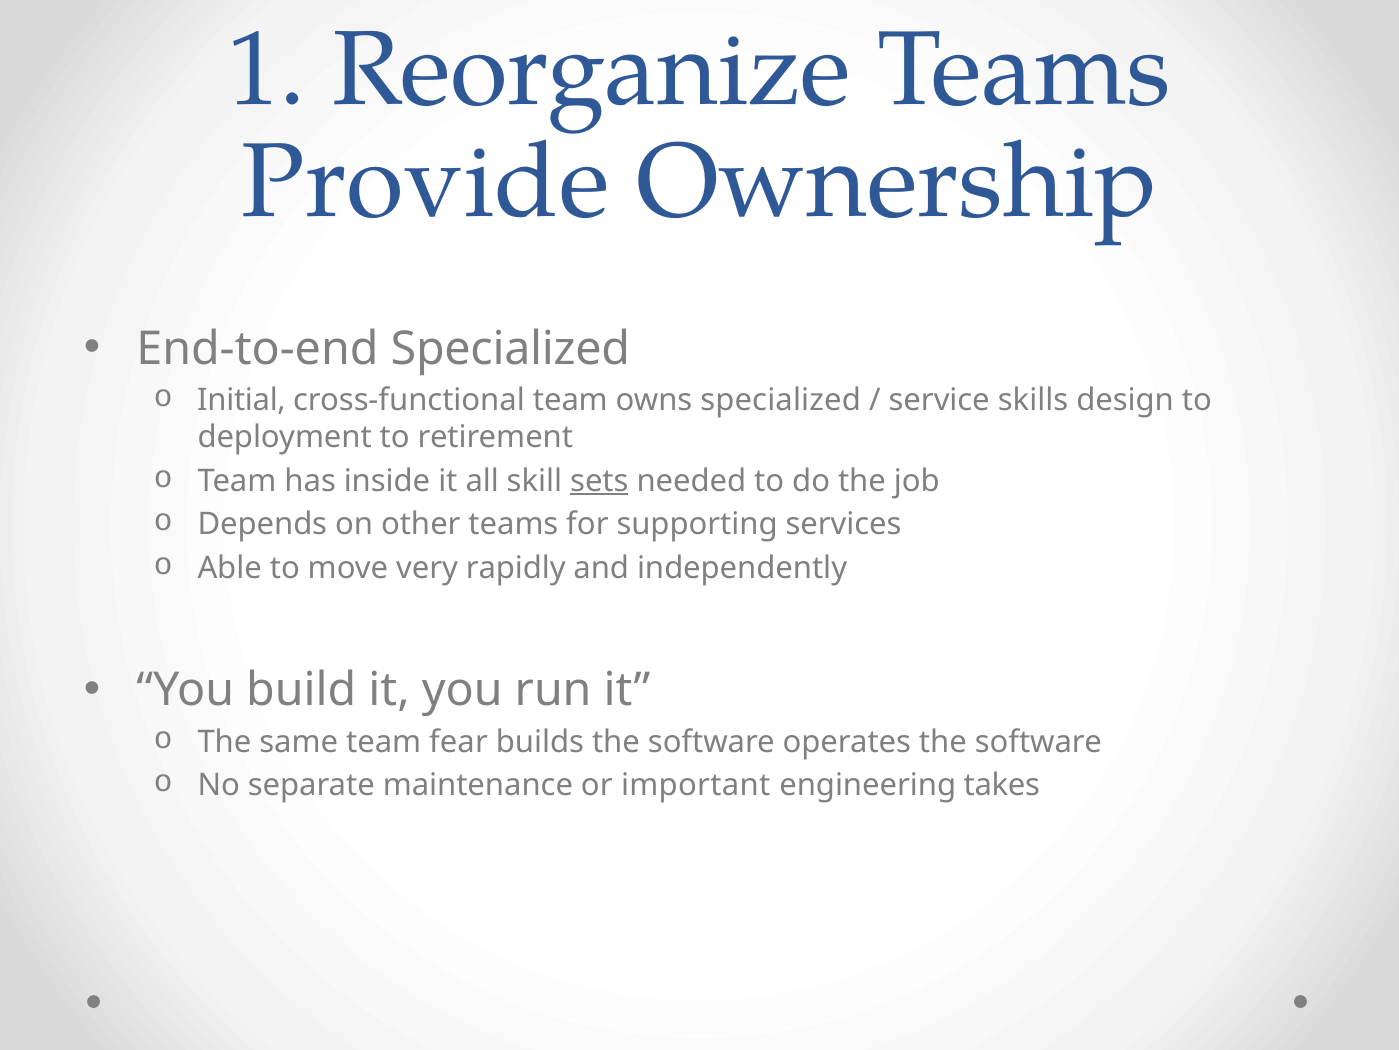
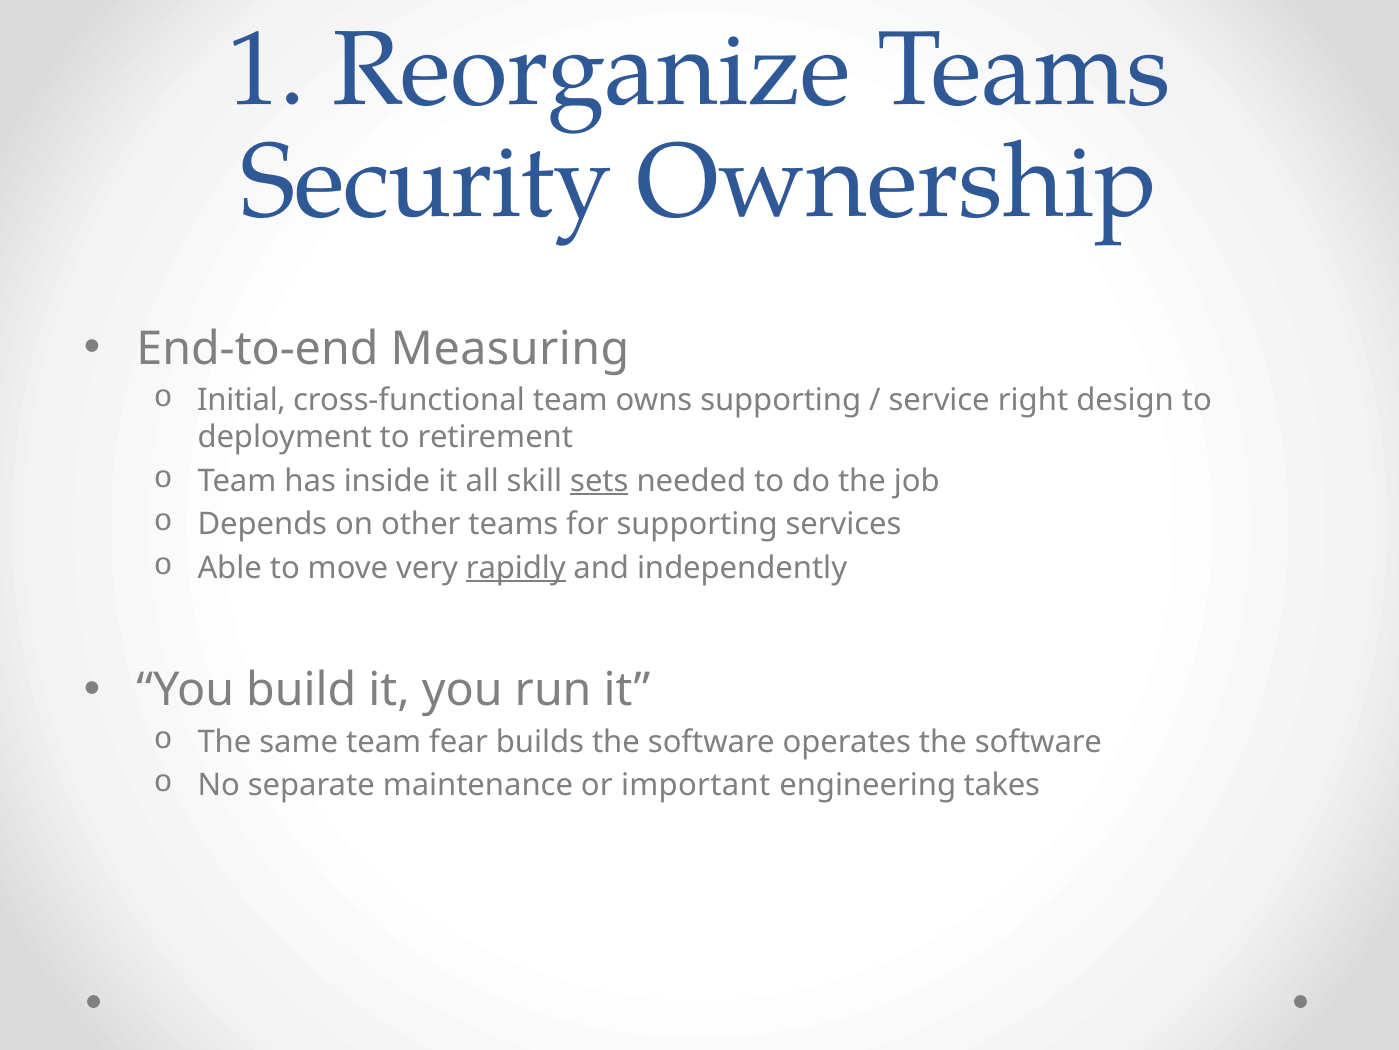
Provide: Provide -> Security
End-to-end Specialized: Specialized -> Measuring
owns specialized: specialized -> supporting
skills: skills -> right
rapidly underline: none -> present
